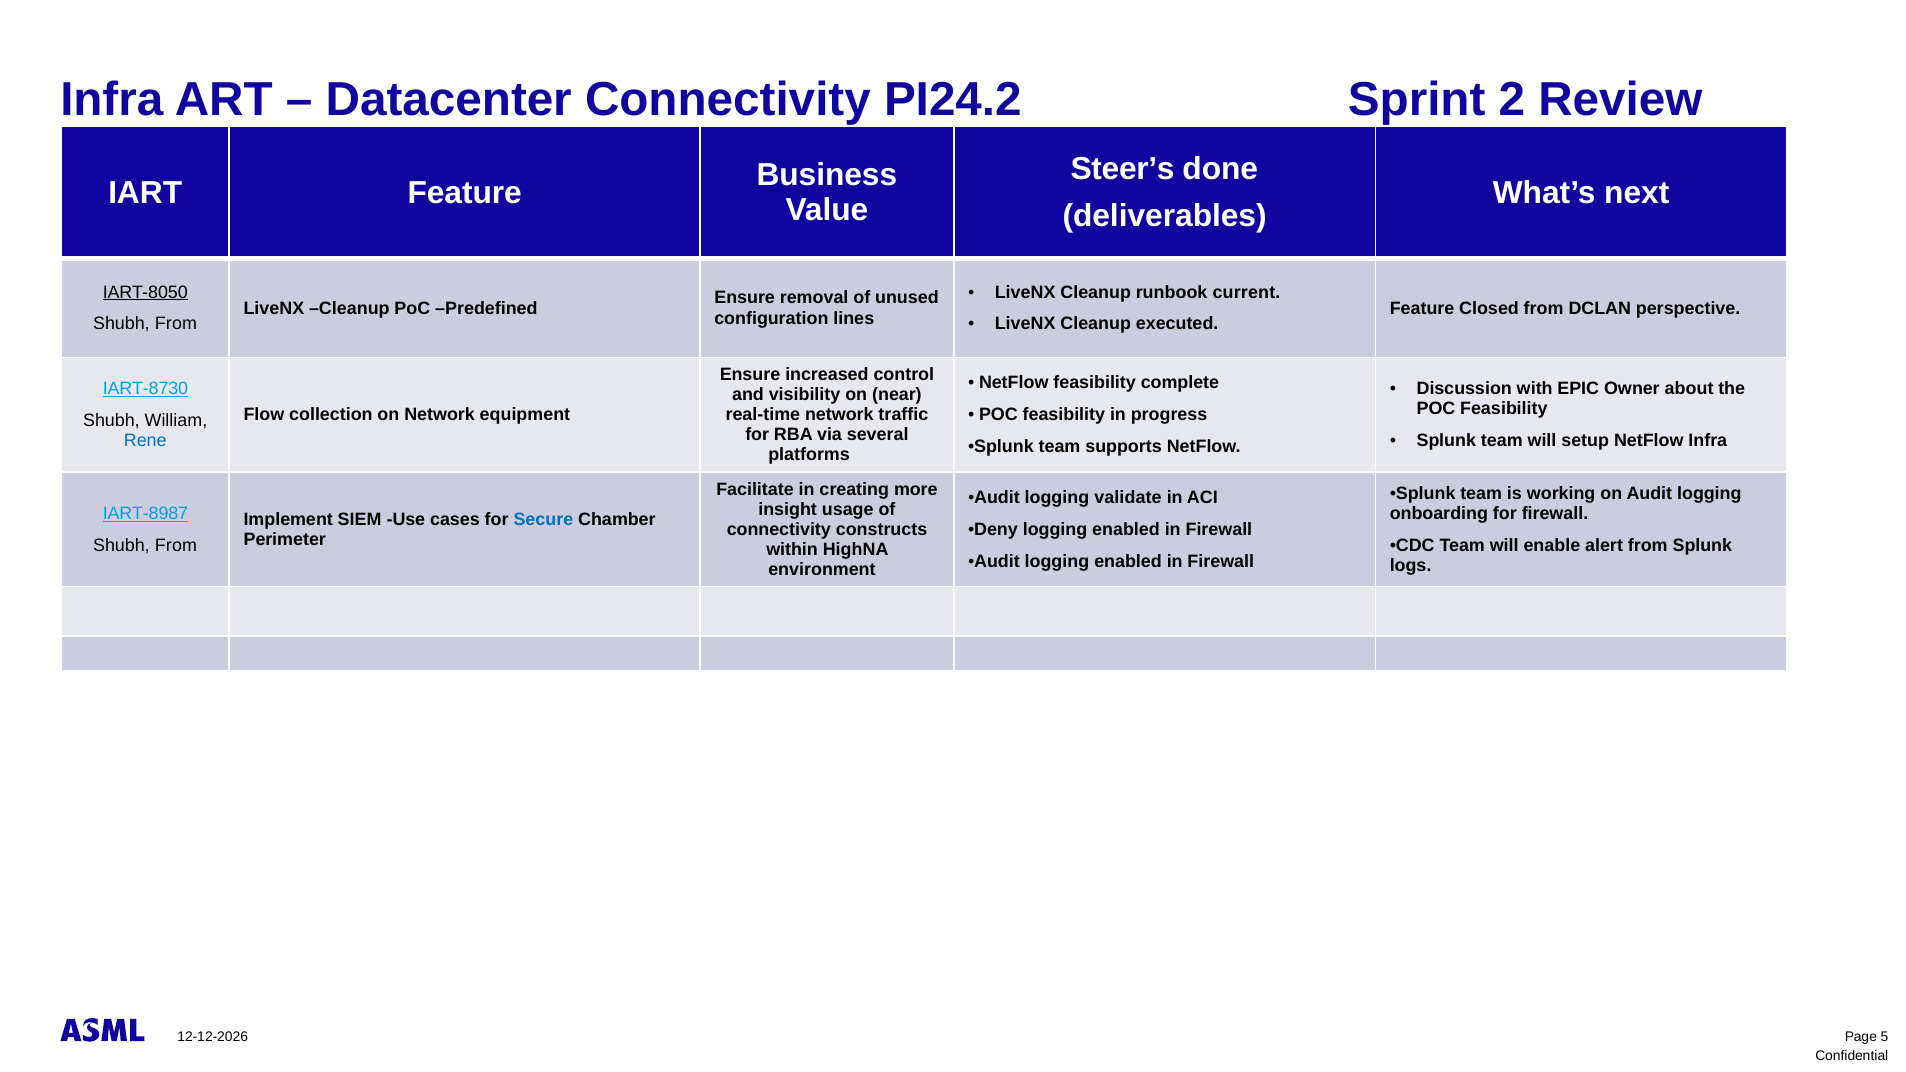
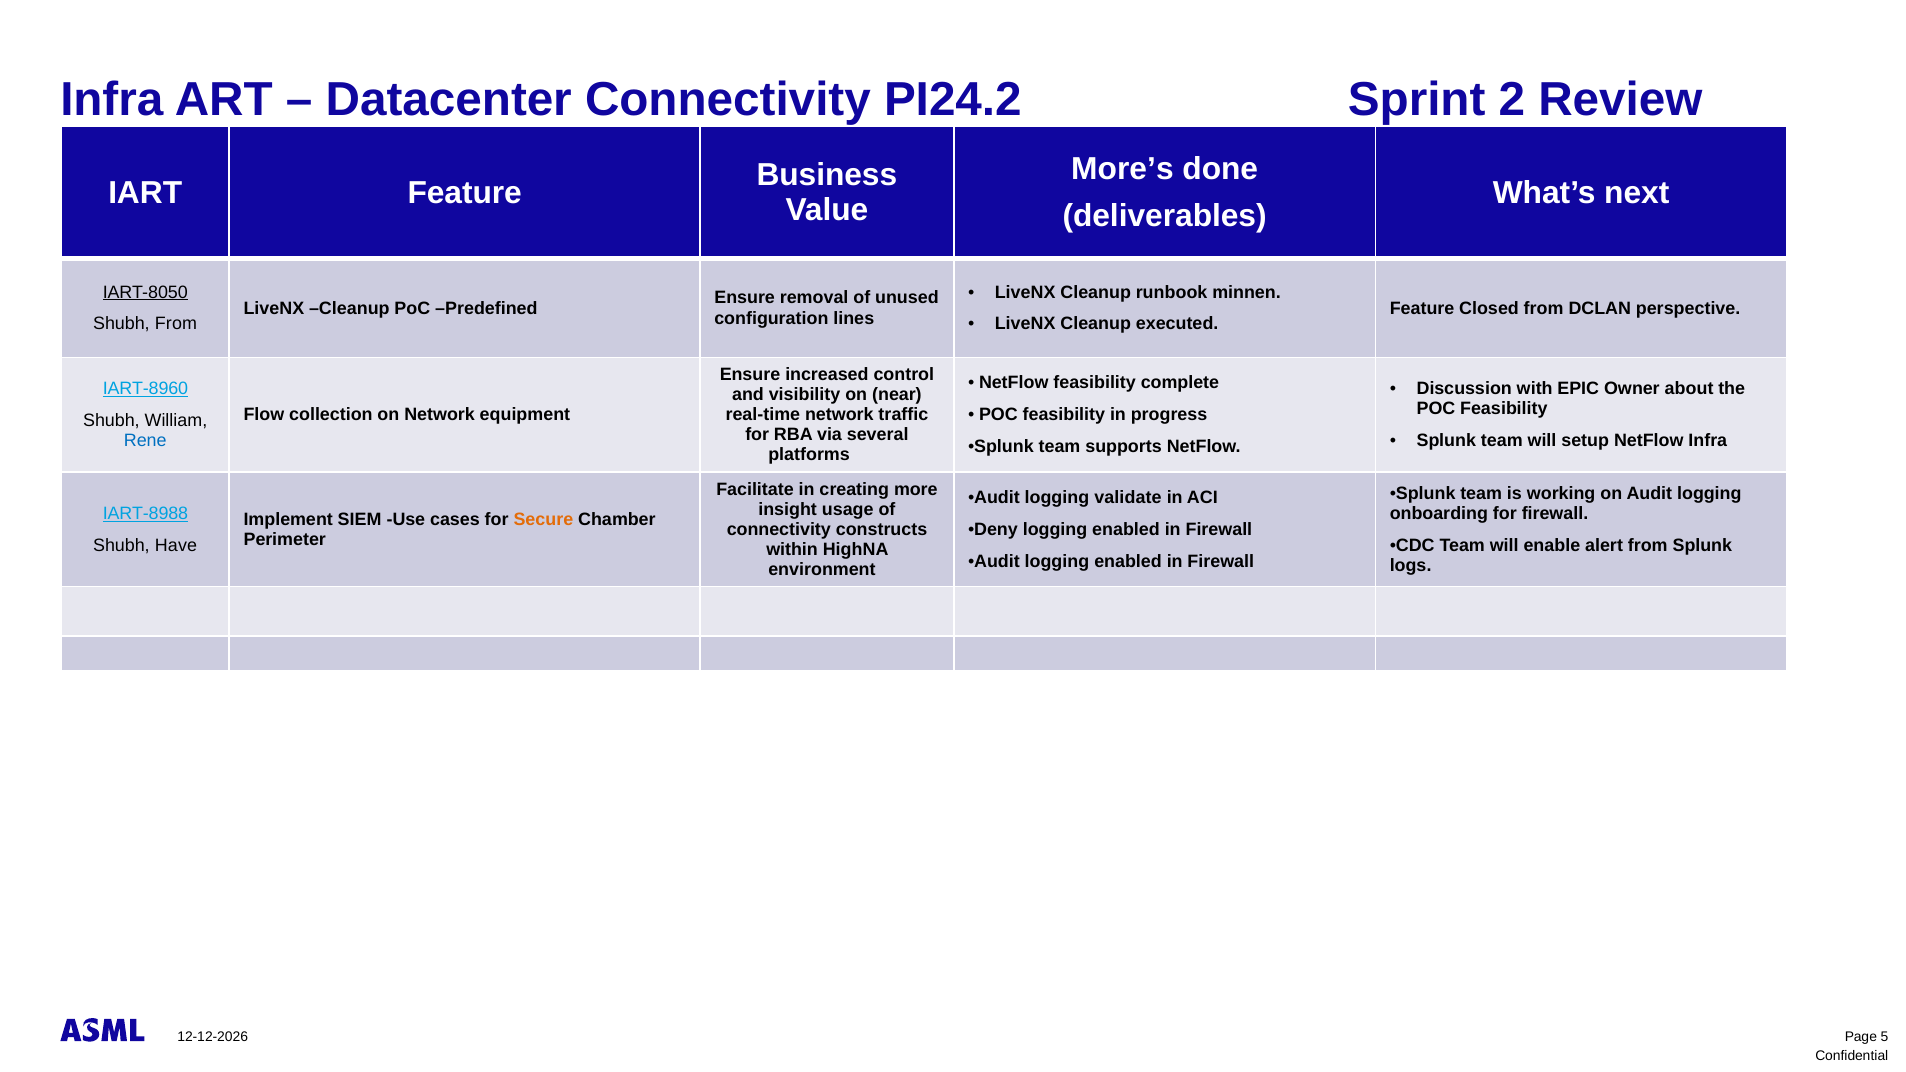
Steer’s: Steer’s -> More’s
current: current -> minnen
IART-8730: IART-8730 -> IART-8960
IART-8987: IART-8987 -> IART-8988
Secure colour: blue -> orange
From at (176, 546): From -> Have
